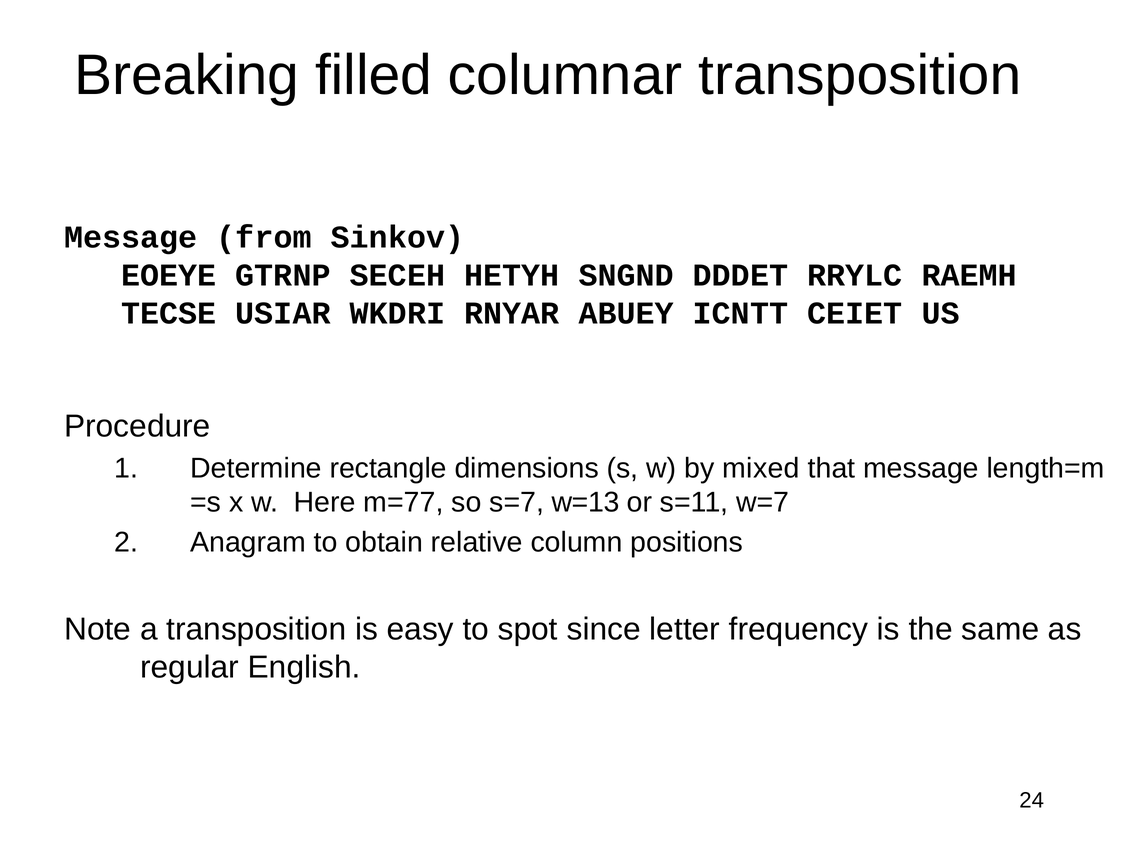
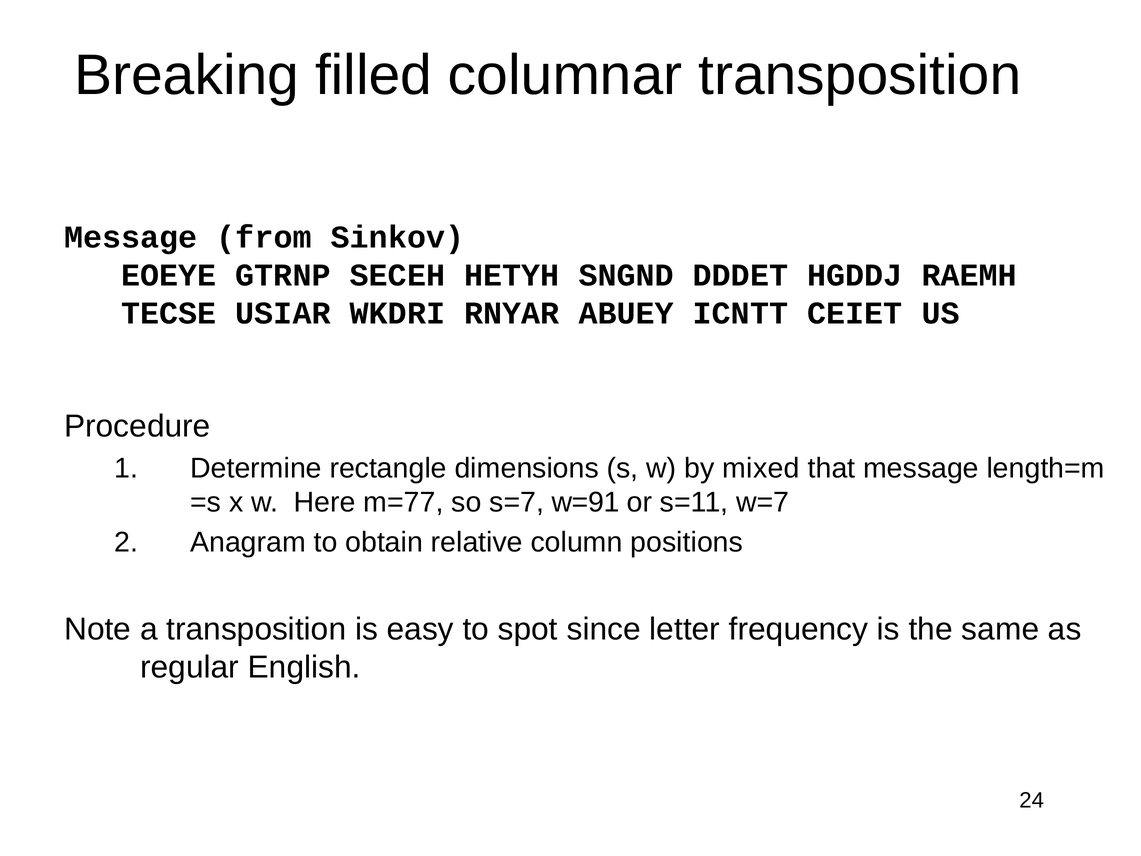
RRYLC: RRYLC -> HGDDJ
w=13: w=13 -> w=91
